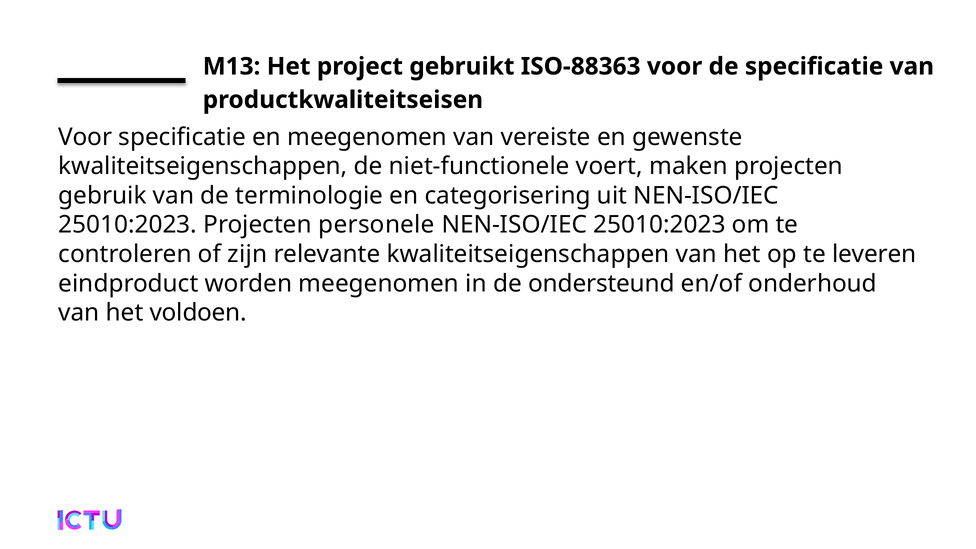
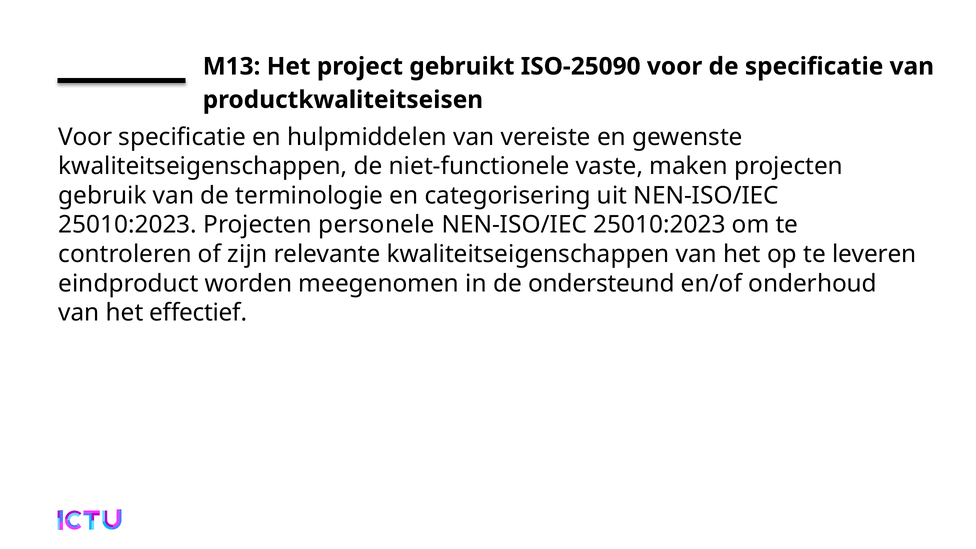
ISO-88363: ISO-88363 -> ISO-25090
en meegenomen: meegenomen -> hulpmiddelen
voert: voert -> vaste
voldoen: voldoen -> effectief
